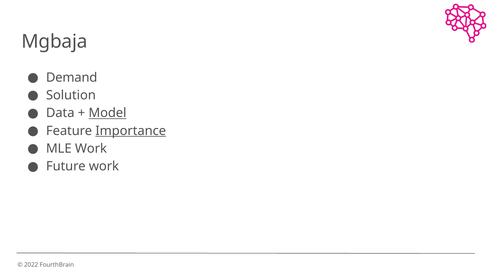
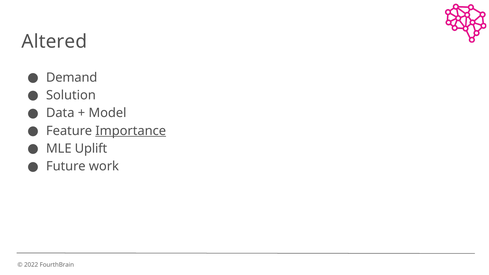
Mgbaja: Mgbaja -> Altered
Model underline: present -> none
MLE Work: Work -> Uplift
